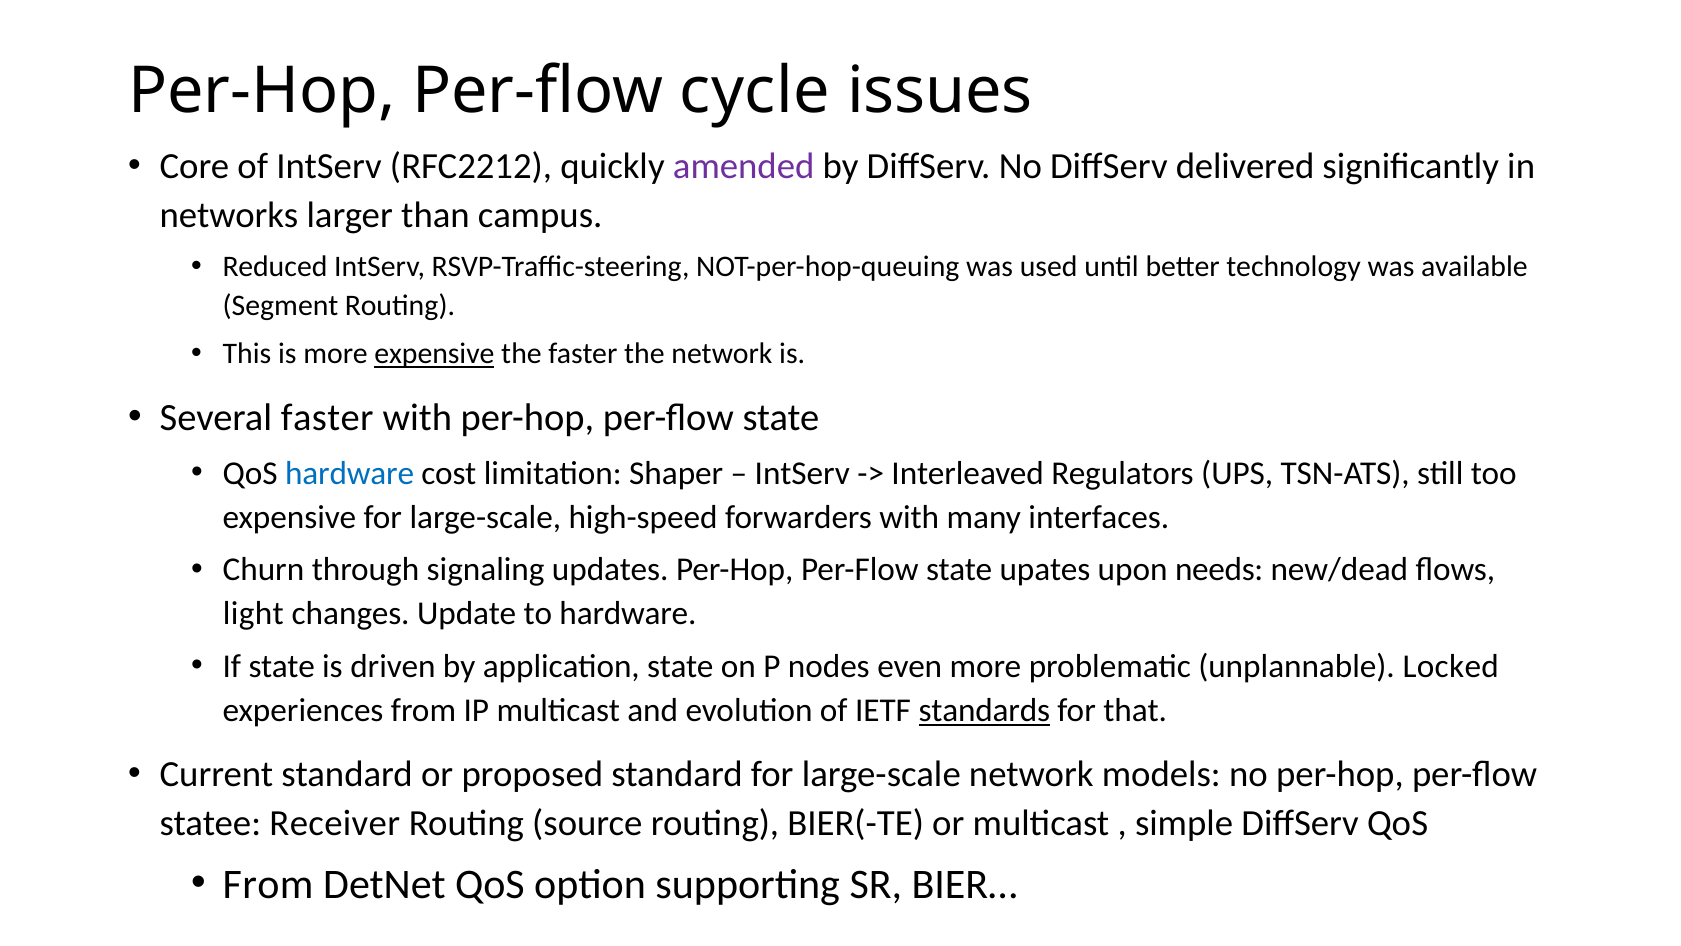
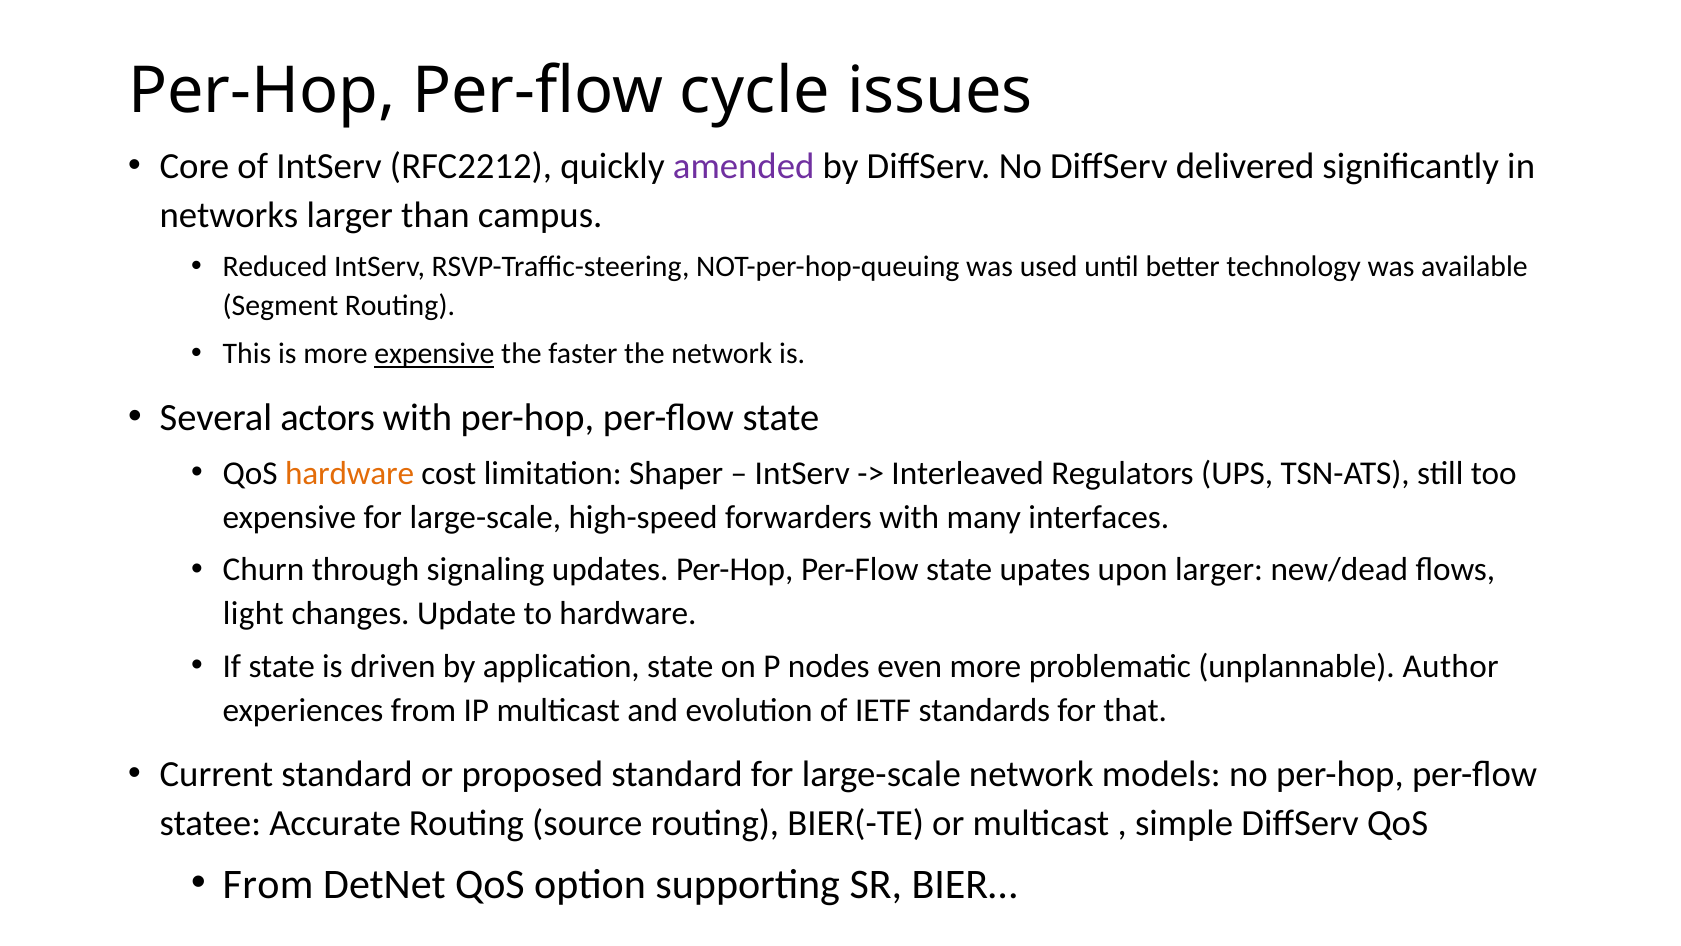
Several faster: faster -> actors
hardware at (350, 473) colour: blue -> orange
upon needs: needs -> larger
Locked: Locked -> Author
standards underline: present -> none
Receiver: Receiver -> Accurate
